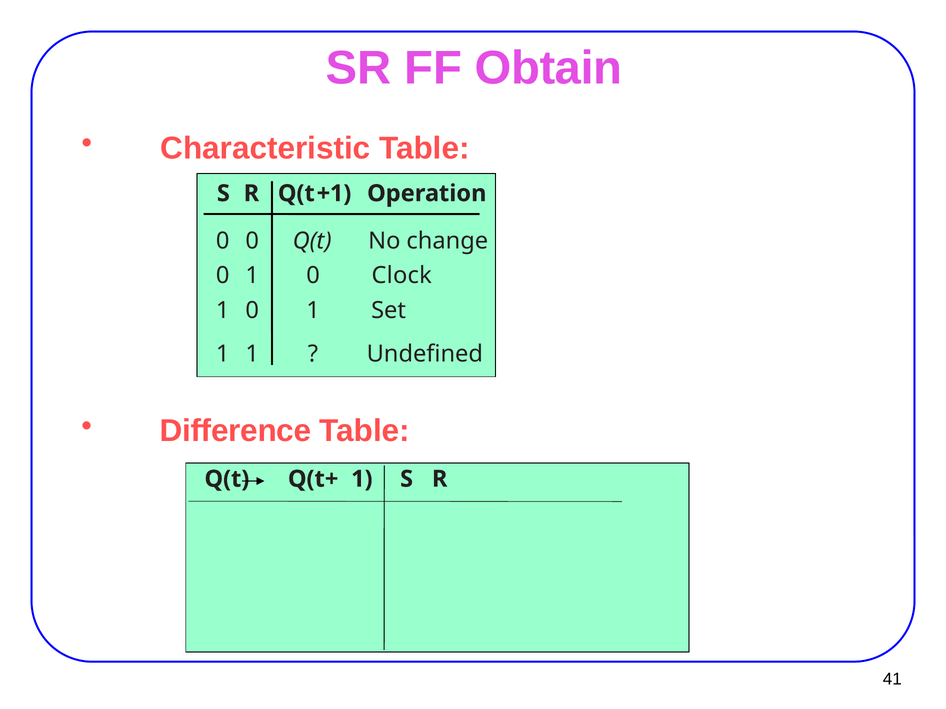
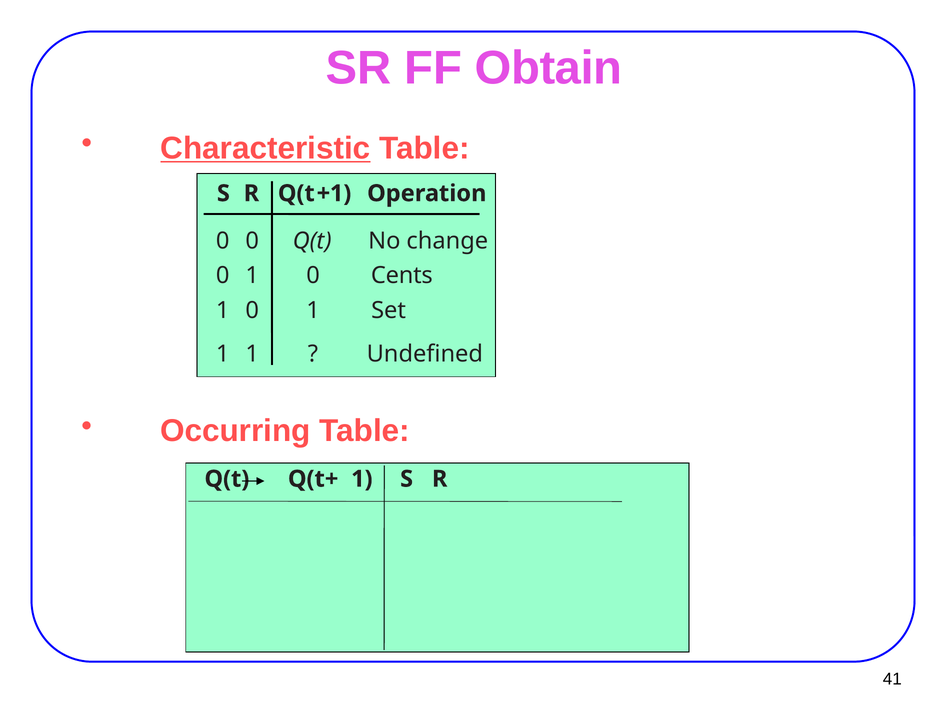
Characteristic underline: none -> present
Clock: Clock -> Cents
Difference: Difference -> Occurring
